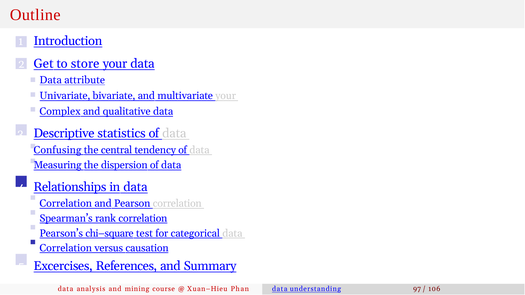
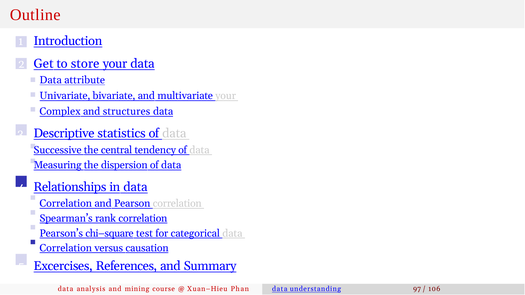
qualitative: qualitative -> structures
Confusing: Confusing -> Successive
